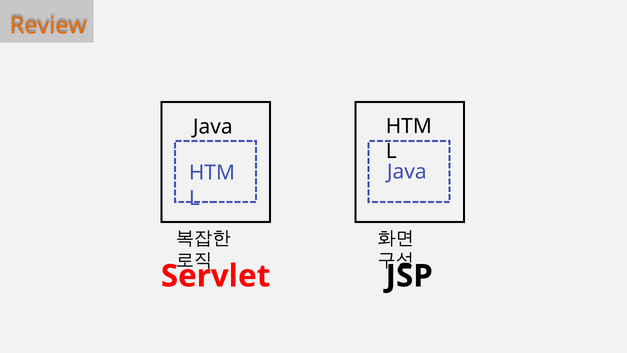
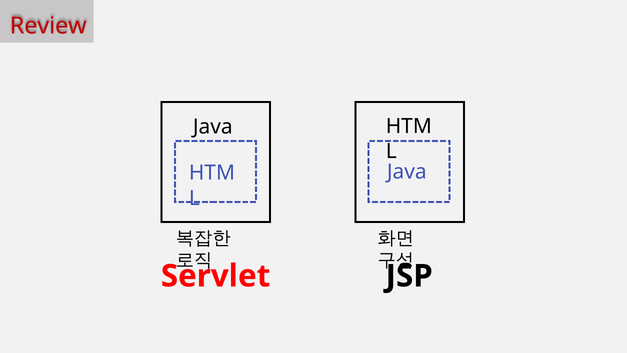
Review colour: orange -> red
